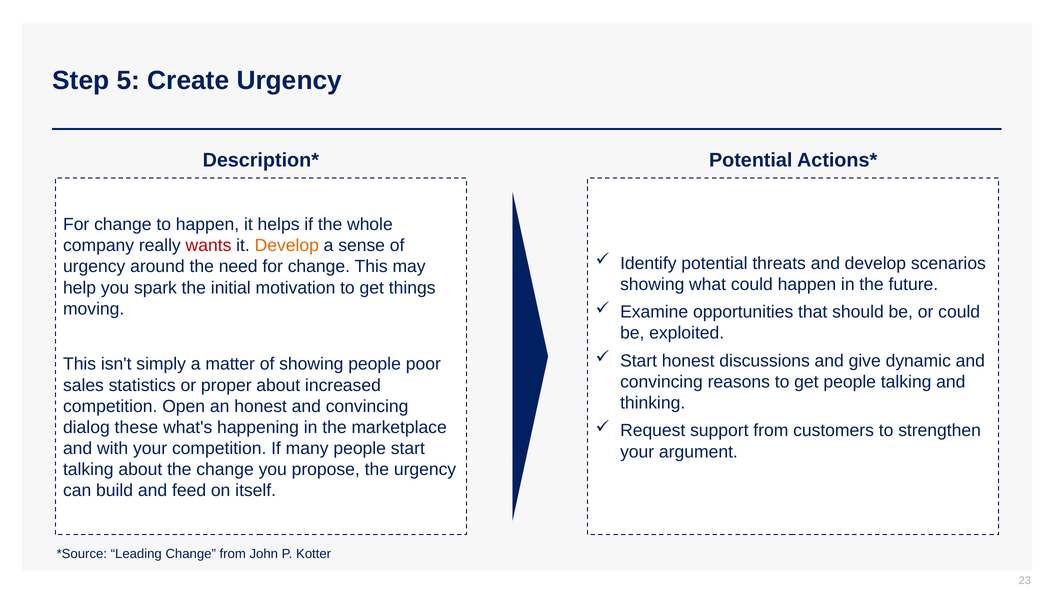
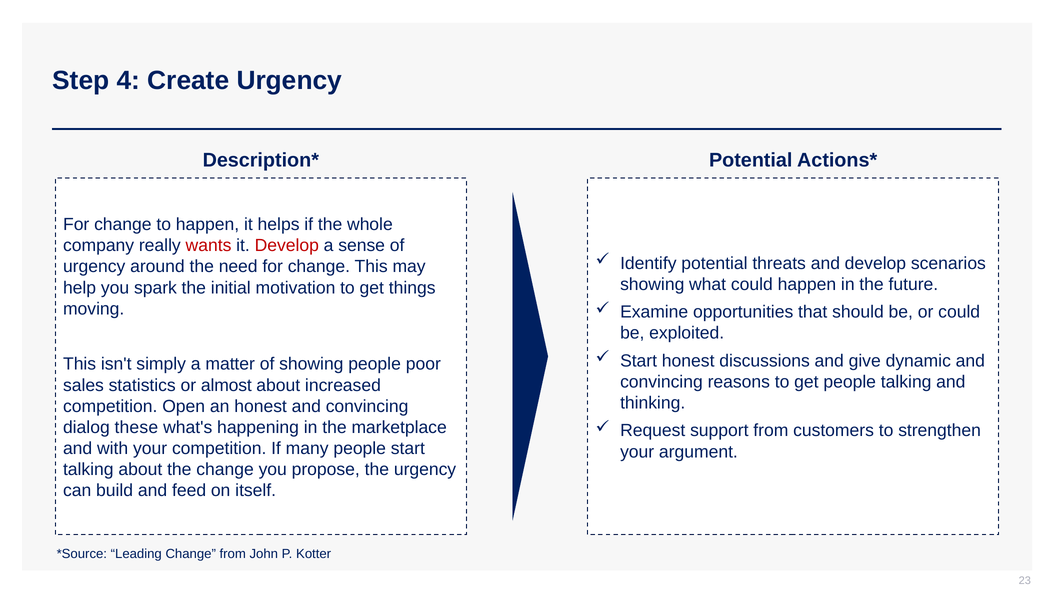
5: 5 -> 4
Develop at (287, 246) colour: orange -> red
proper: proper -> almost
